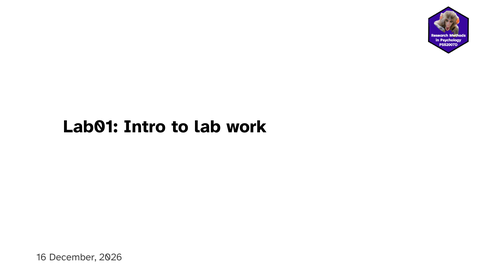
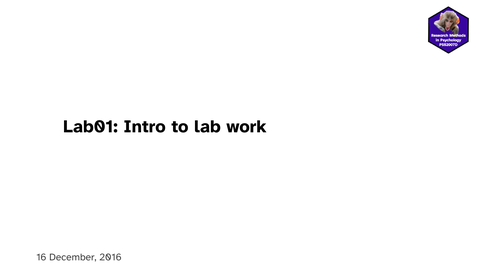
2026: 2026 -> 2016
